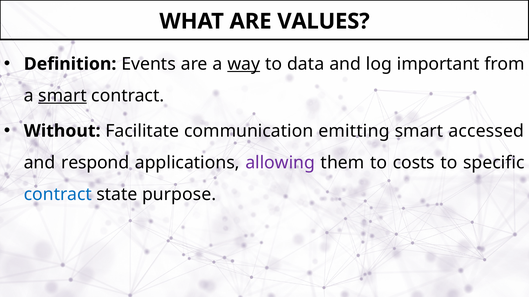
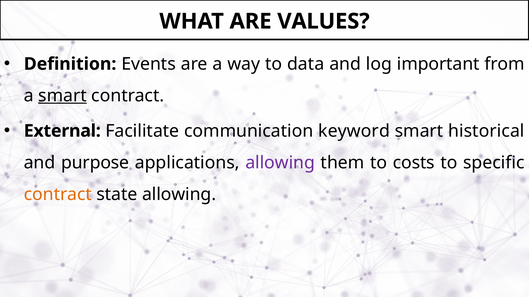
way underline: present -> none
Without: Without -> External
emitting: emitting -> keyword
accessed: accessed -> historical
respond: respond -> purpose
contract at (58, 195) colour: blue -> orange
state purpose: purpose -> allowing
